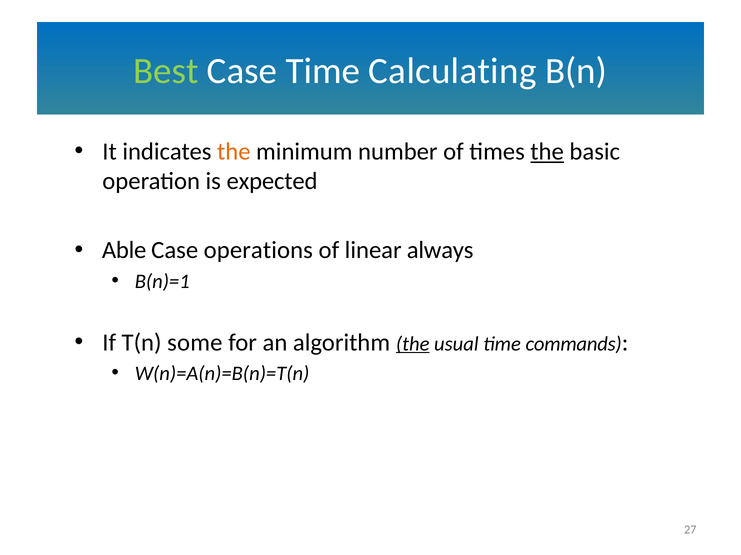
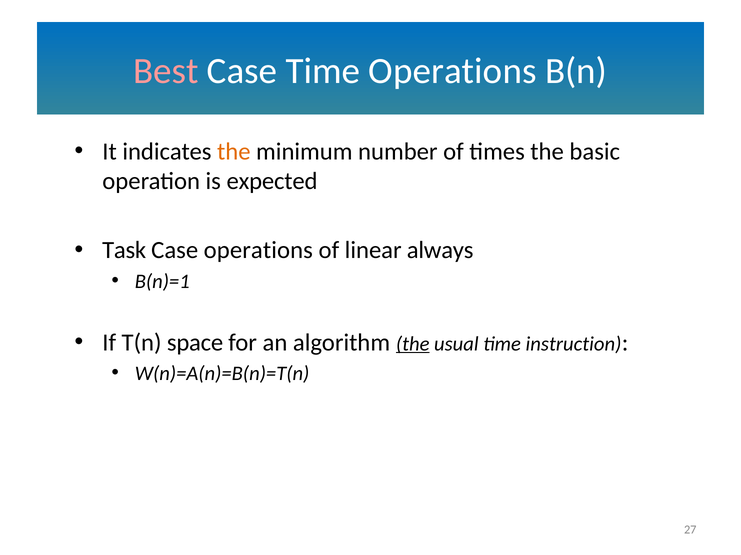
Best colour: light green -> pink
Time Calculating: Calculating -> Operations
the at (547, 152) underline: present -> none
Able: Able -> Task
some: some -> space
commands: commands -> instruction
